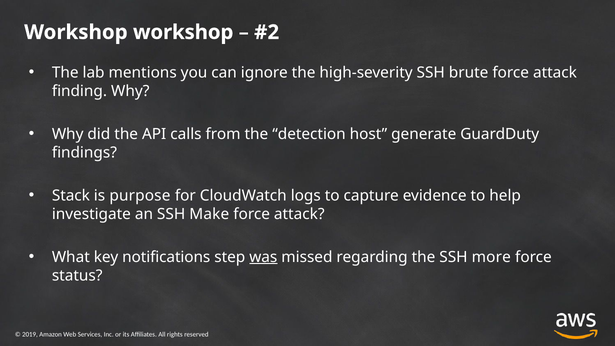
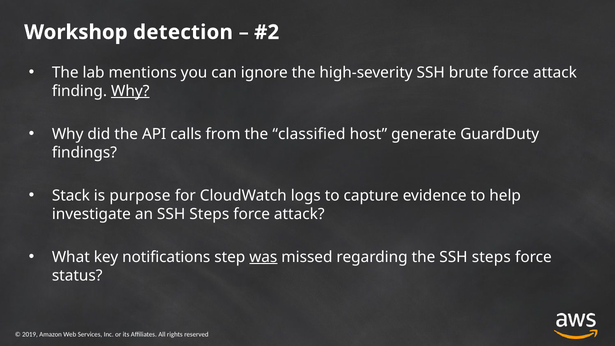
Workshop workshop: workshop -> detection
Why at (130, 91) underline: none -> present
detection: detection -> classified
an SSH Make: Make -> Steps
the SSH more: more -> steps
